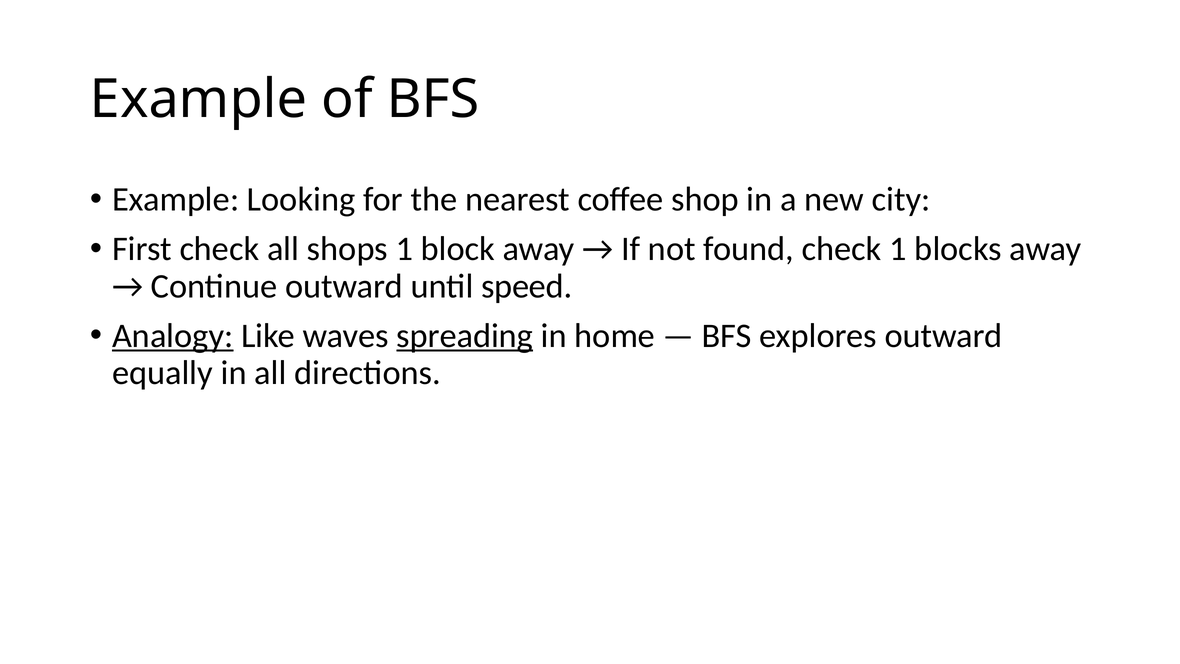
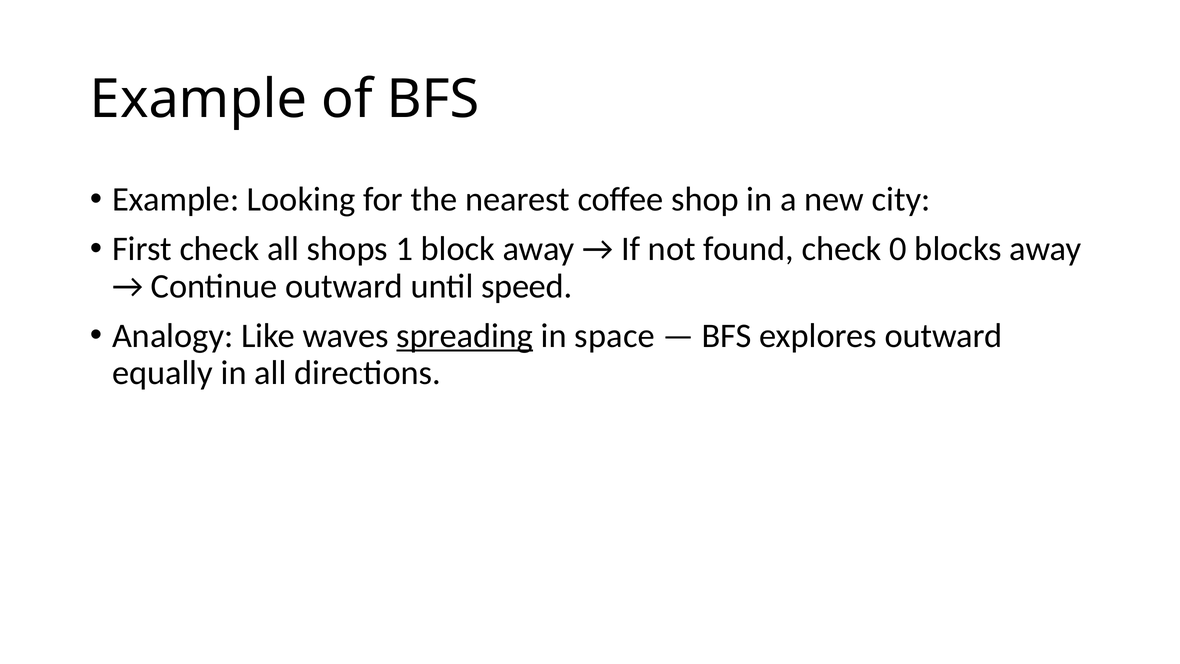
check 1: 1 -> 0
Analogy underline: present -> none
home: home -> space
